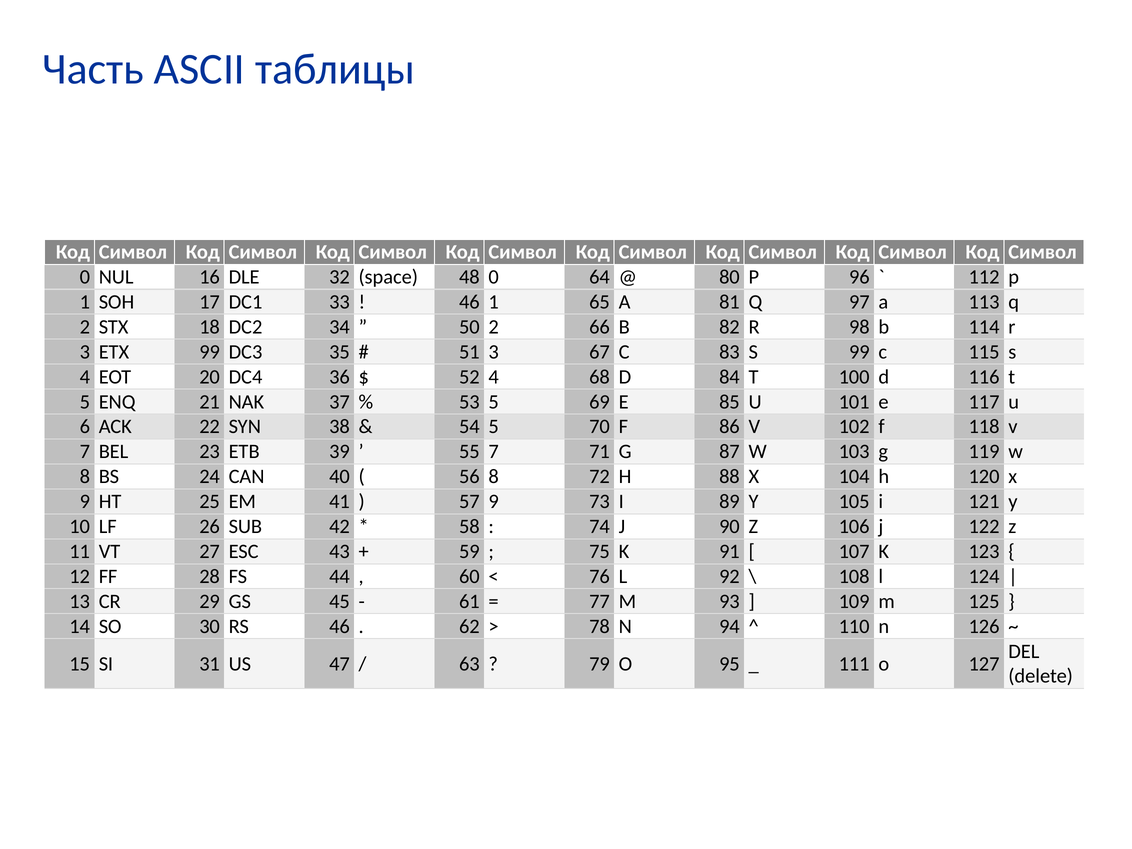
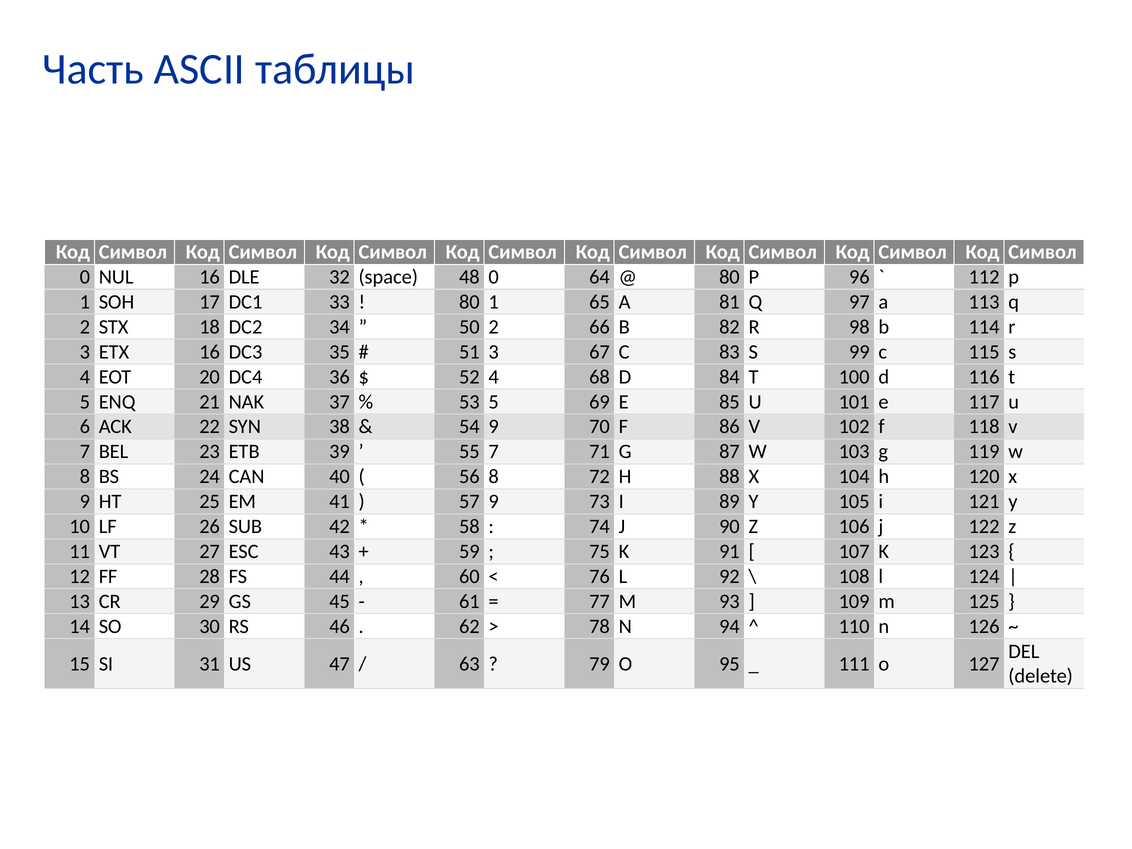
46 at (469, 302): 46 -> 80
ETX 99: 99 -> 16
54 5: 5 -> 9
